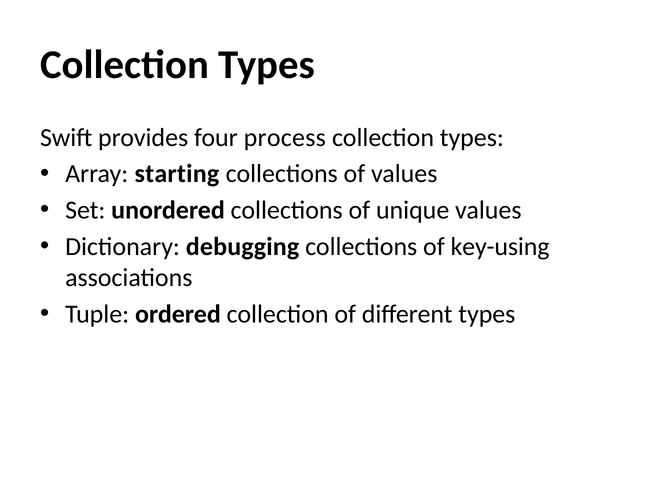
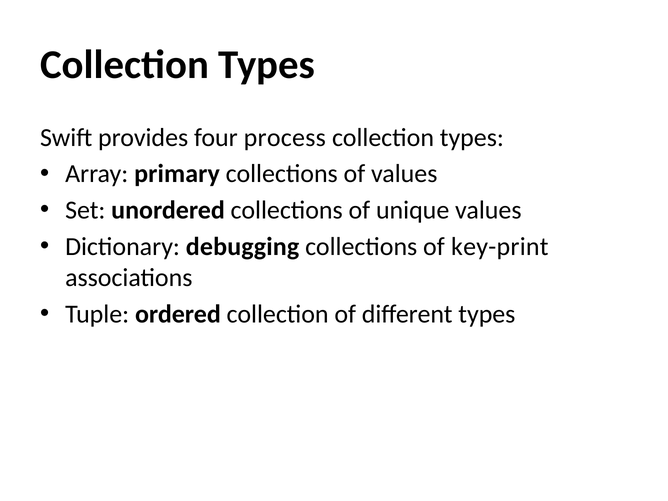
starting: starting -> primary
key-using: key-using -> key-print
